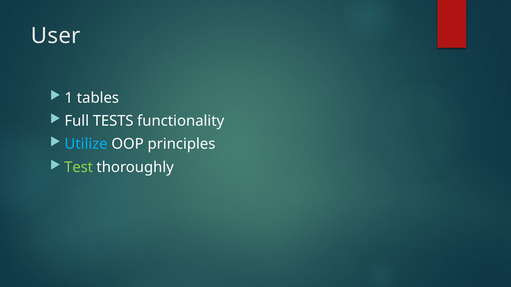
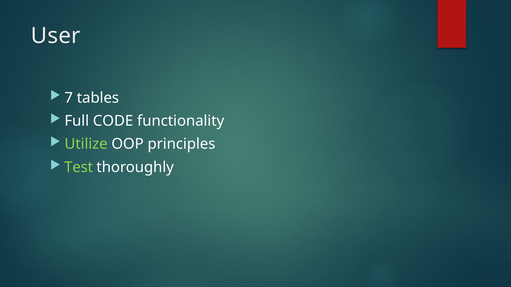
1: 1 -> 7
TESTS: TESTS -> CODE
Utilize colour: light blue -> light green
